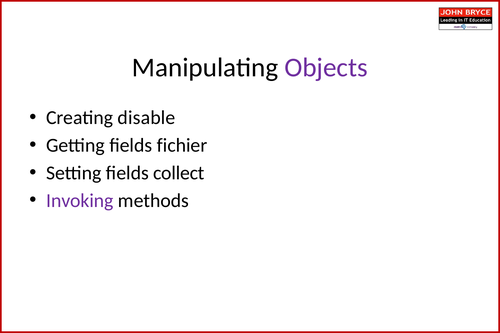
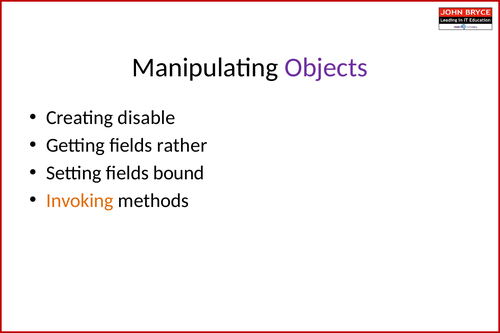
fichier: fichier -> rather
collect: collect -> bound
Invoking colour: purple -> orange
